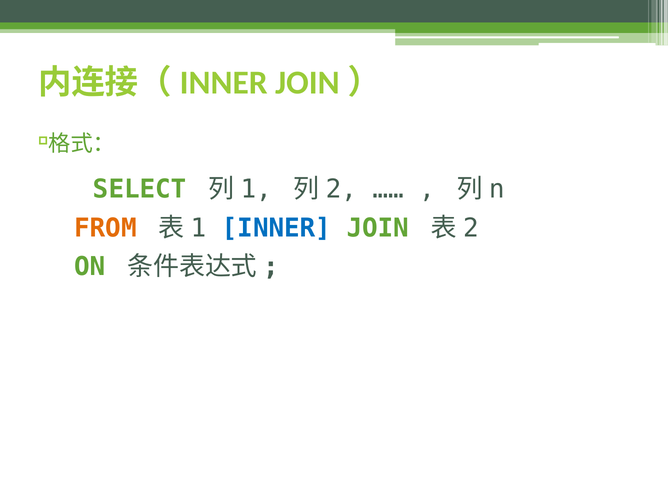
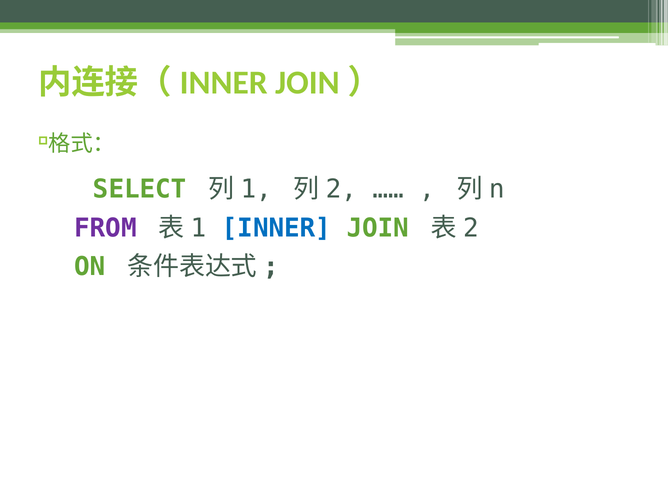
FROM colour: orange -> purple
